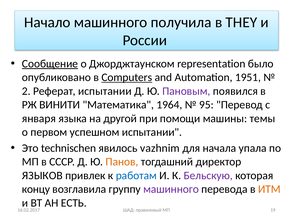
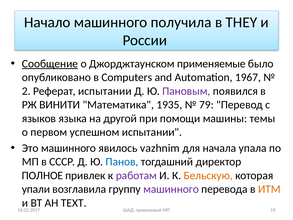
representation: representation -> применяемые
Computers underline: present -> none
1951: 1951 -> 1967
1964: 1964 -> 1935
95: 95 -> 79
января: января -> языков
Это technischen: technischen -> машинного
Панов colour: orange -> blue
ЯЗЫКОВ: ЯЗЫКОВ -> ПОЛНОЕ
работам colour: blue -> purple
Бельскую colour: purple -> orange
концу: концу -> упали
ЕСТЬ: ЕСТЬ -> TEXT
